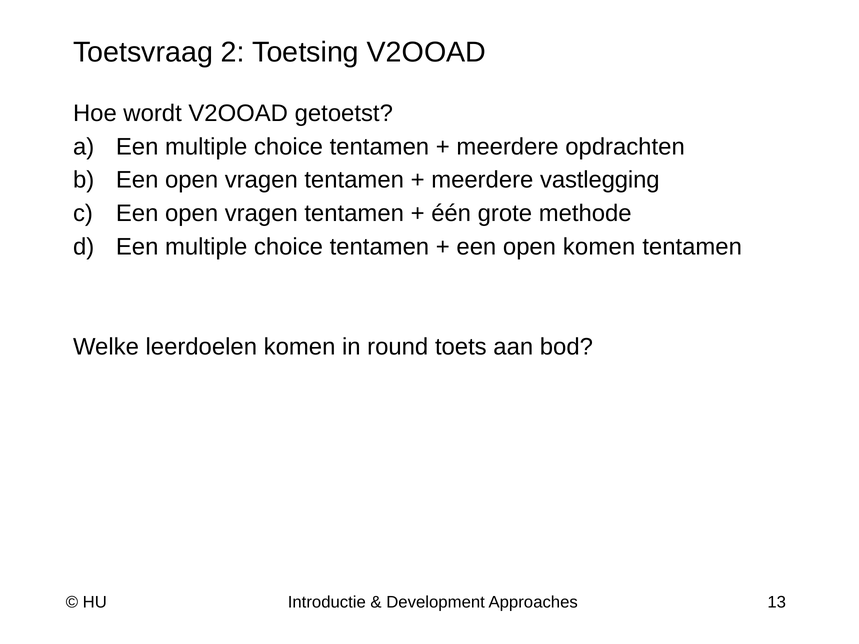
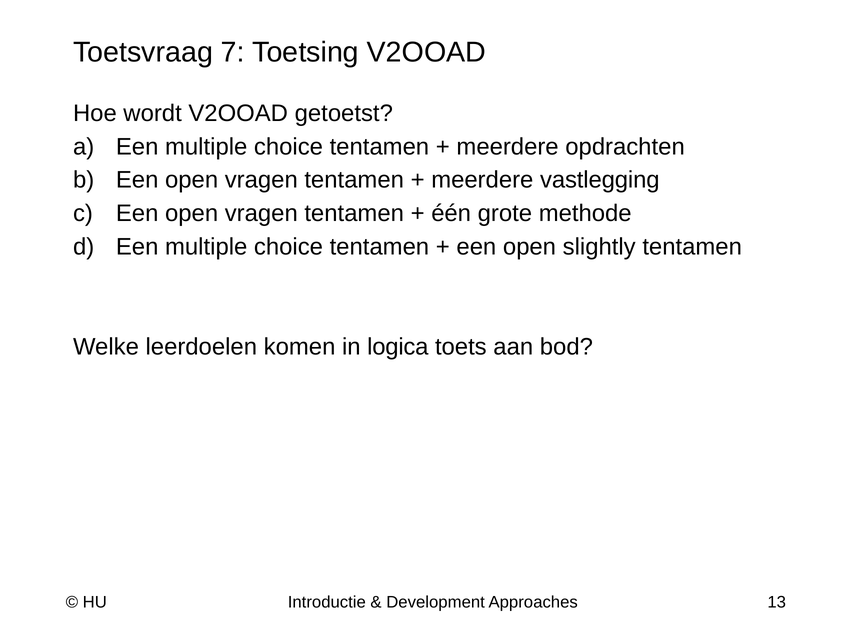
2: 2 -> 7
open komen: komen -> slightly
round: round -> logica
